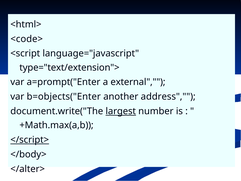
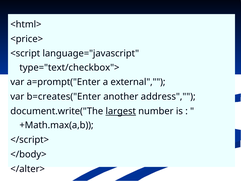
<code>: <code> -> <price>
type="text/extension">: type="text/extension"> -> type="text/checkbox">
b=objects("Enter: b=objects("Enter -> b=creates("Enter
</script> underline: present -> none
